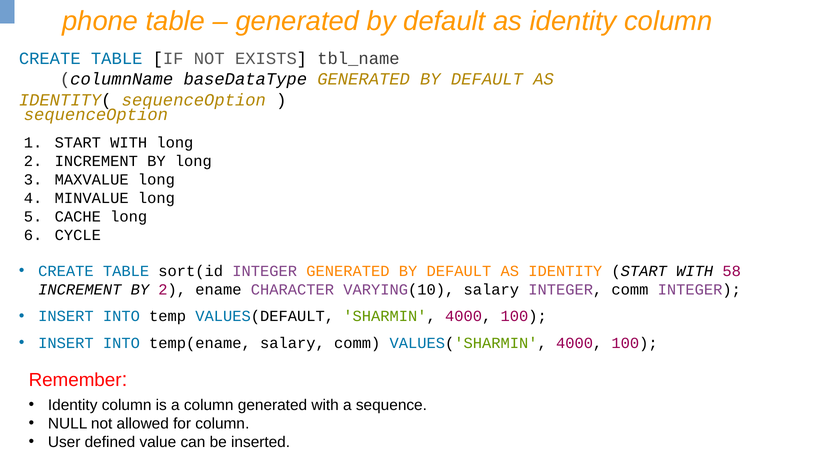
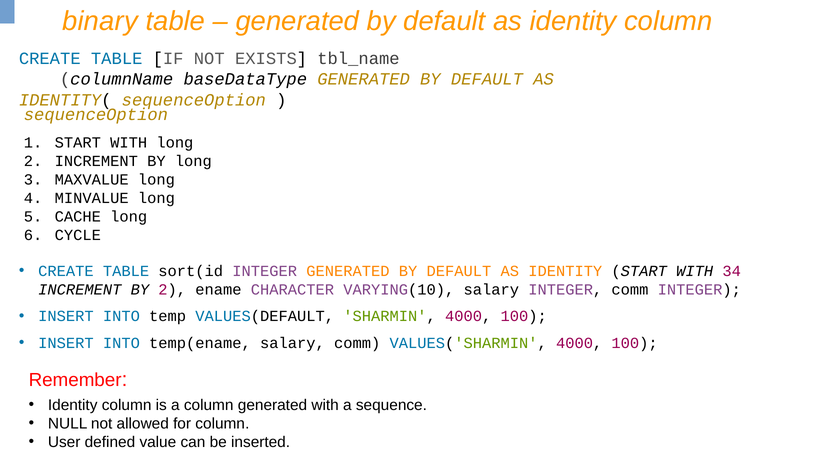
phone: phone -> binary
58: 58 -> 34
